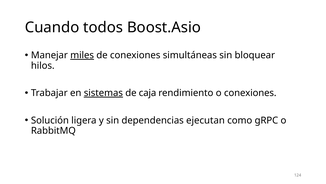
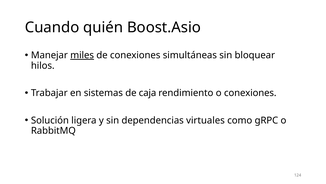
todos: todos -> quién
sistemas underline: present -> none
ejecutan: ejecutan -> virtuales
